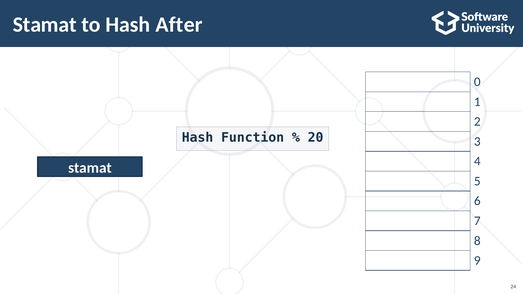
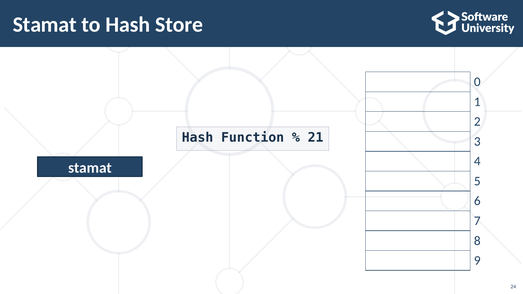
After: After -> Store
20: 20 -> 21
